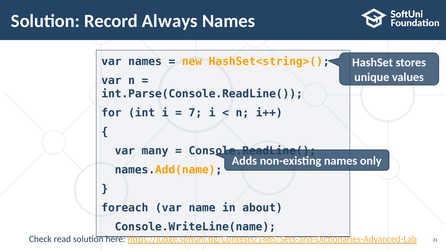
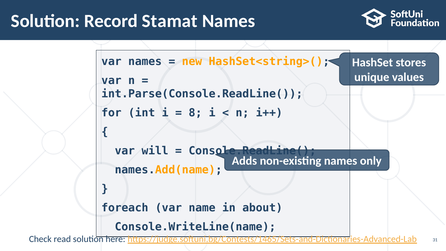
Always: Always -> Stamat
7: 7 -> 8
many: many -> will
